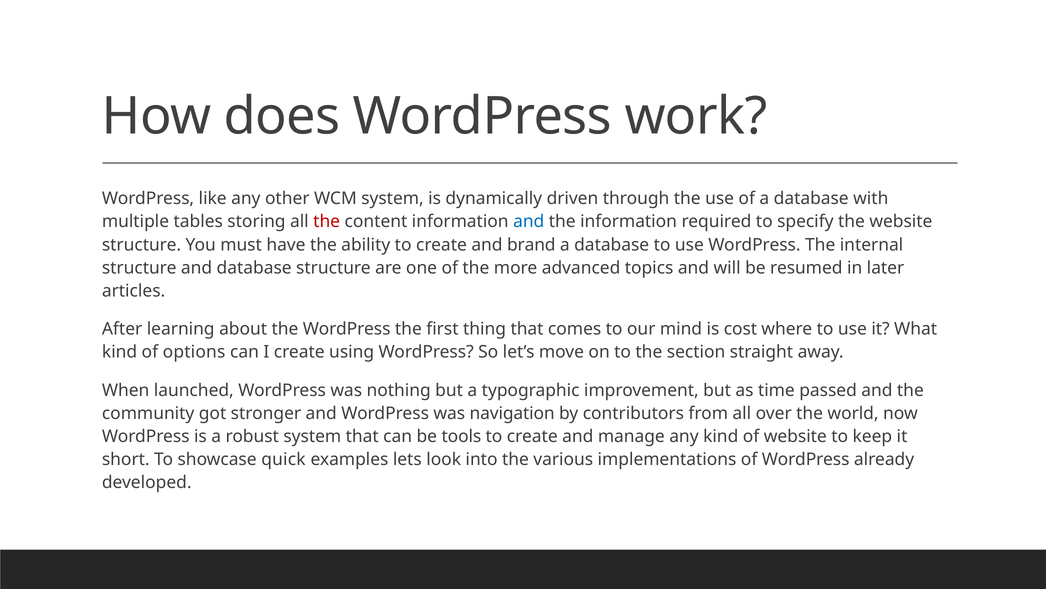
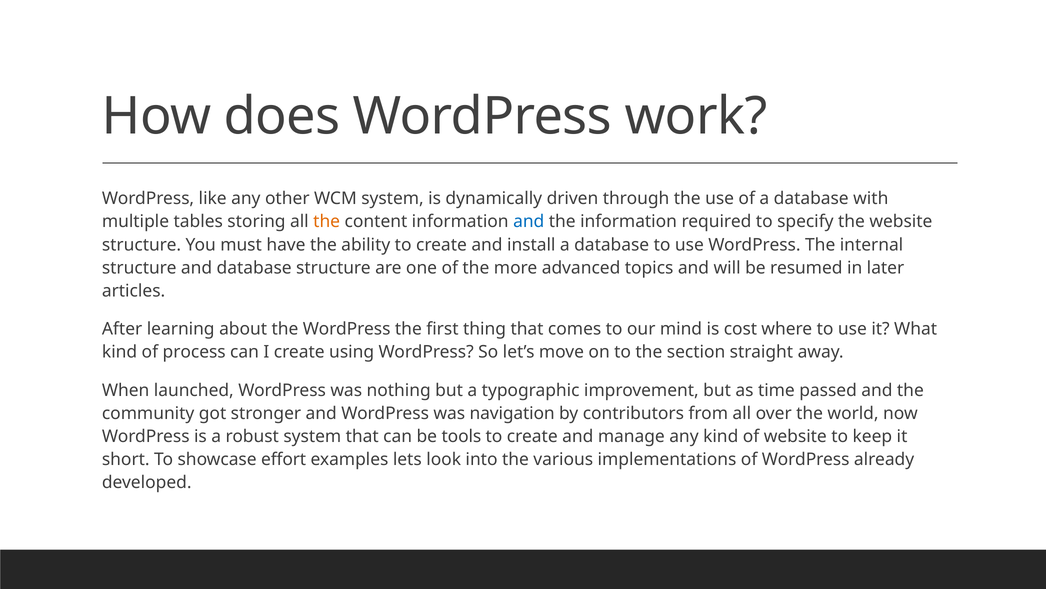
the at (327, 222) colour: red -> orange
brand: brand -> install
options: options -> process
quick: quick -> effort
